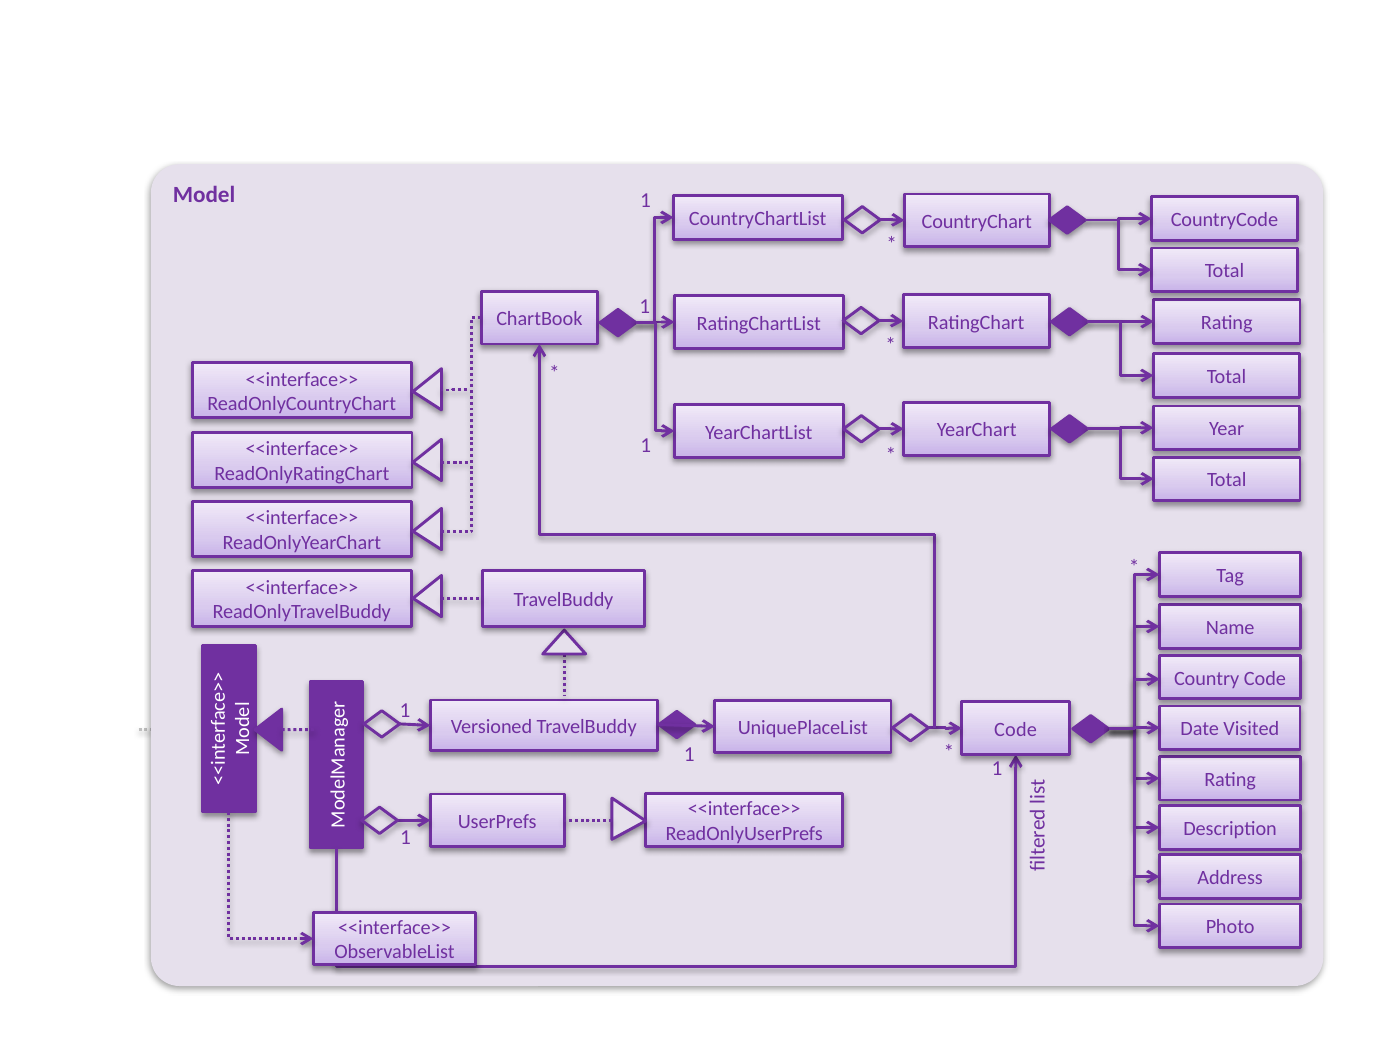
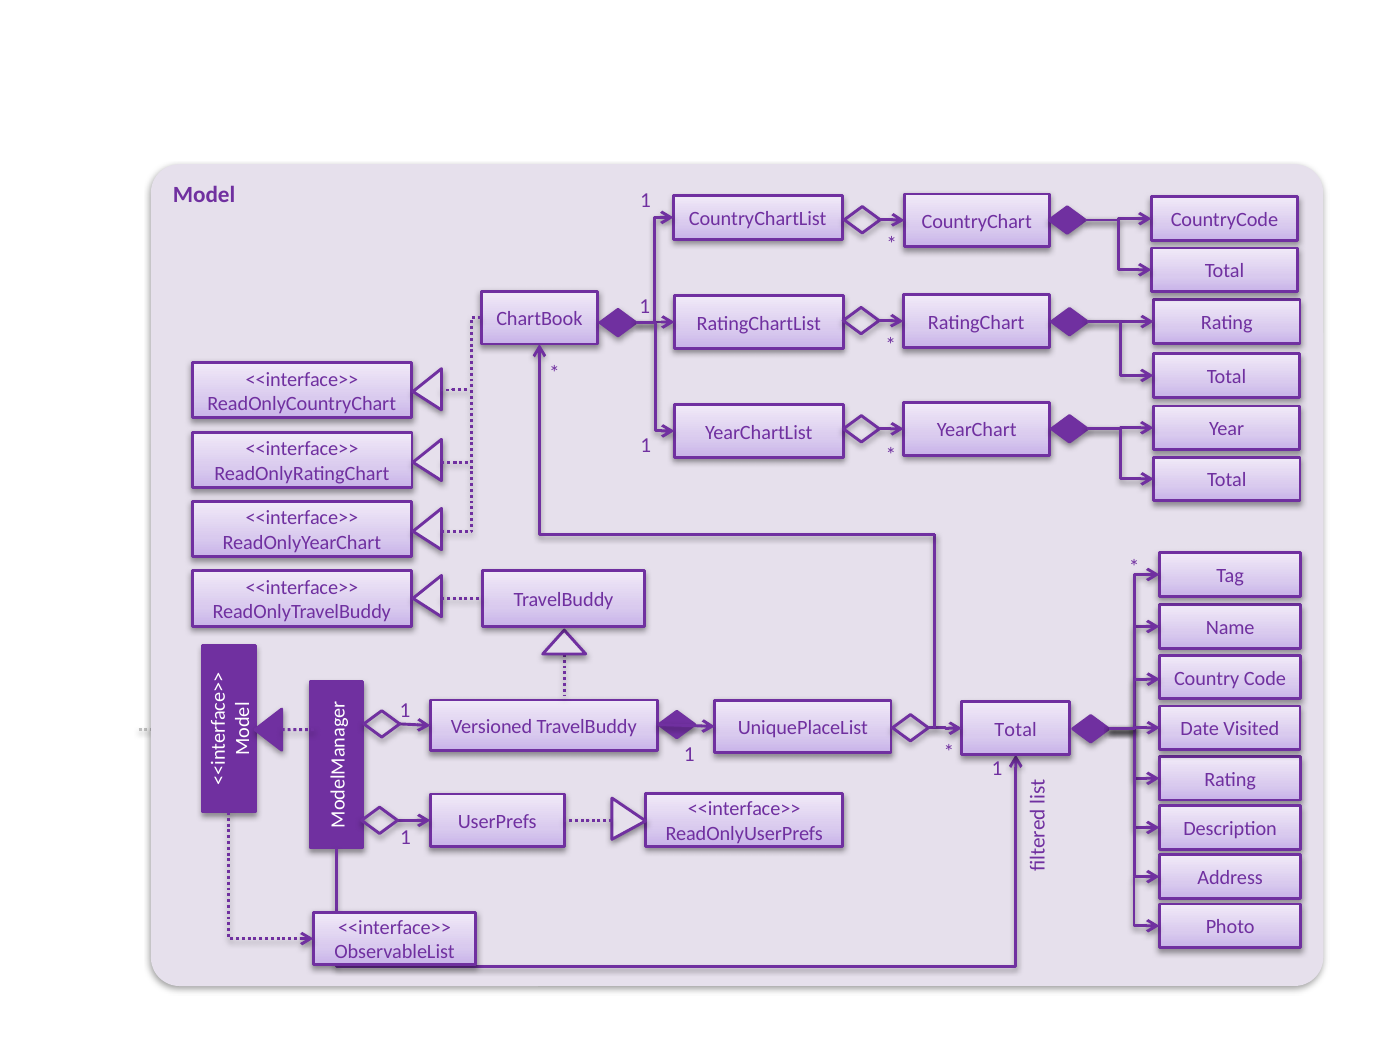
UniquePlaceList Code: Code -> Total
